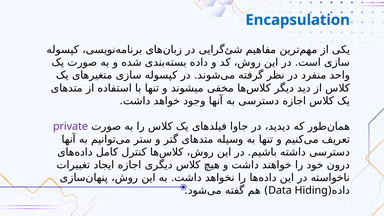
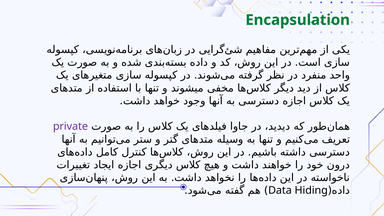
Encapsulation colour: blue -> green
